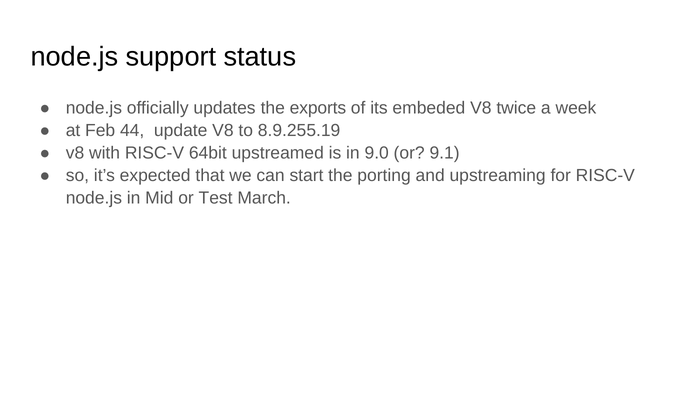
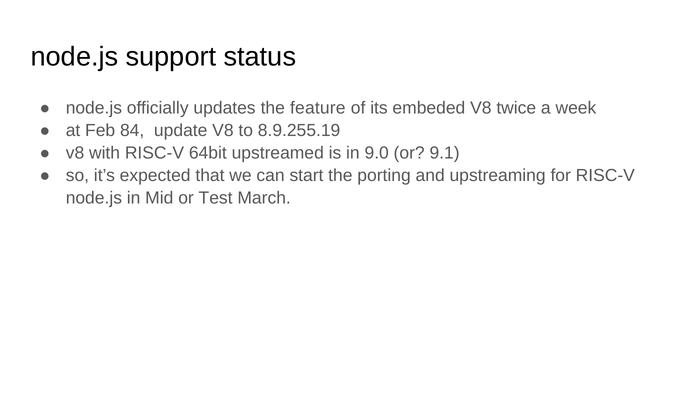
exports: exports -> feature
44: 44 -> 84
